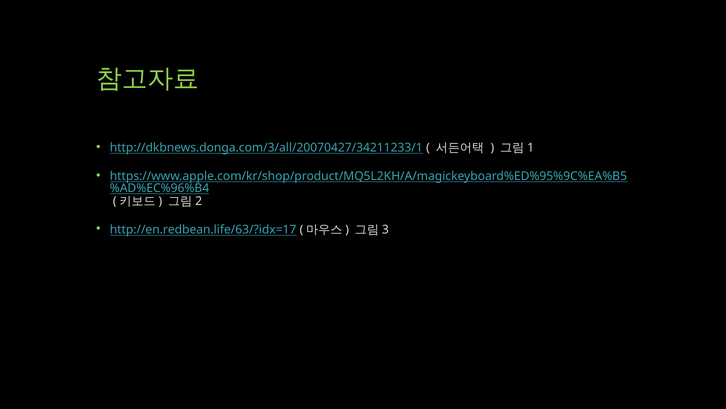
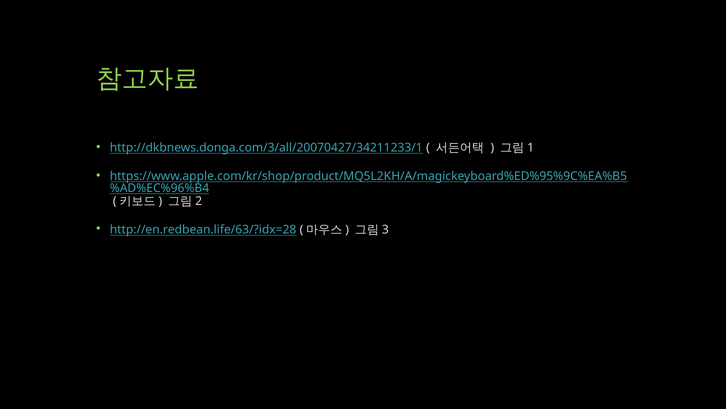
http://en.redbean.life/63/?idx=17: http://en.redbean.life/63/?idx=17 -> http://en.redbean.life/63/?idx=28
